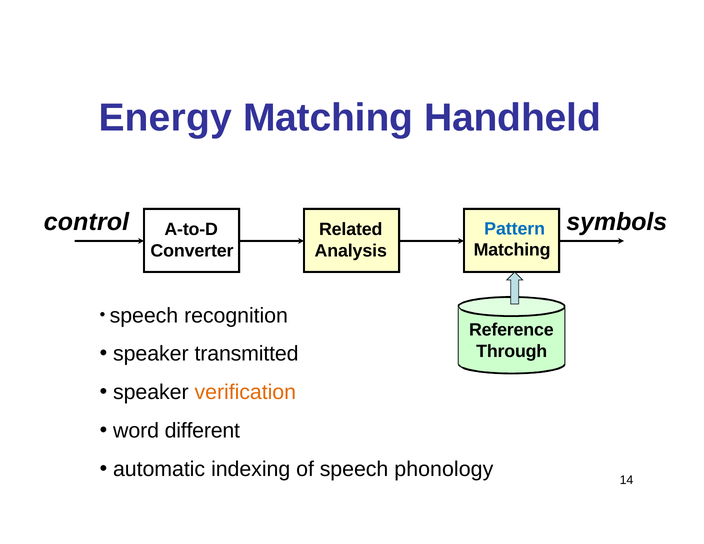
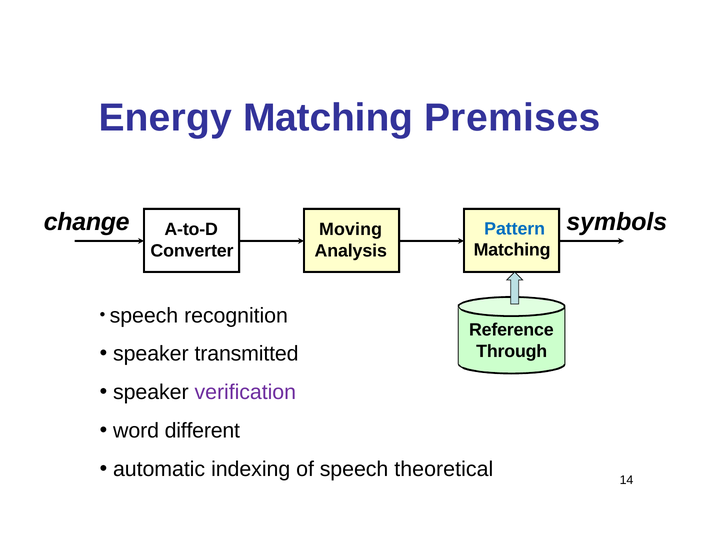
Handheld: Handheld -> Premises
control: control -> change
Related: Related -> Moving
verification colour: orange -> purple
phonology: phonology -> theoretical
